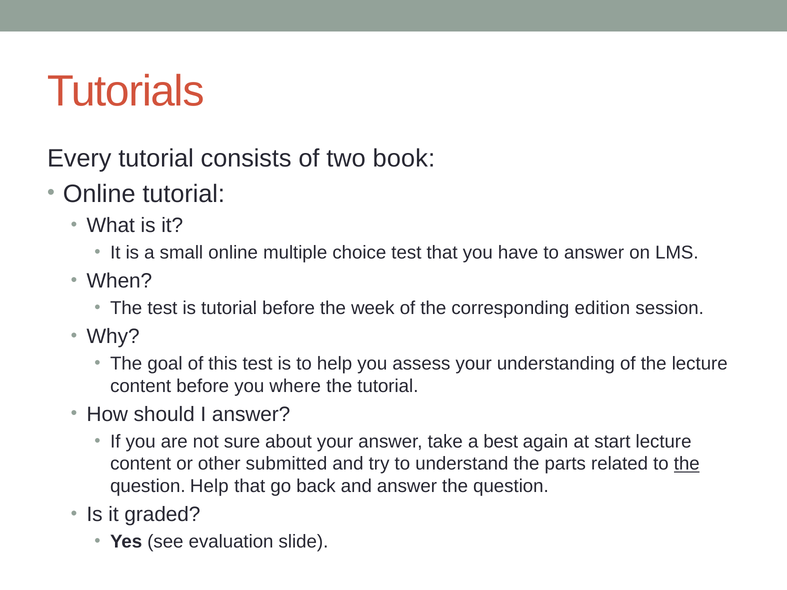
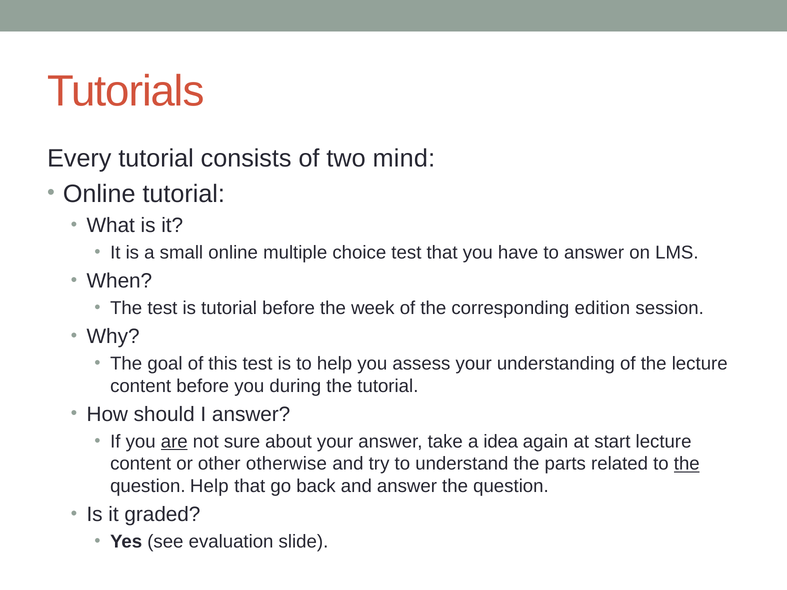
book: book -> mind
where: where -> during
are underline: none -> present
best: best -> idea
submitted: submitted -> otherwise
